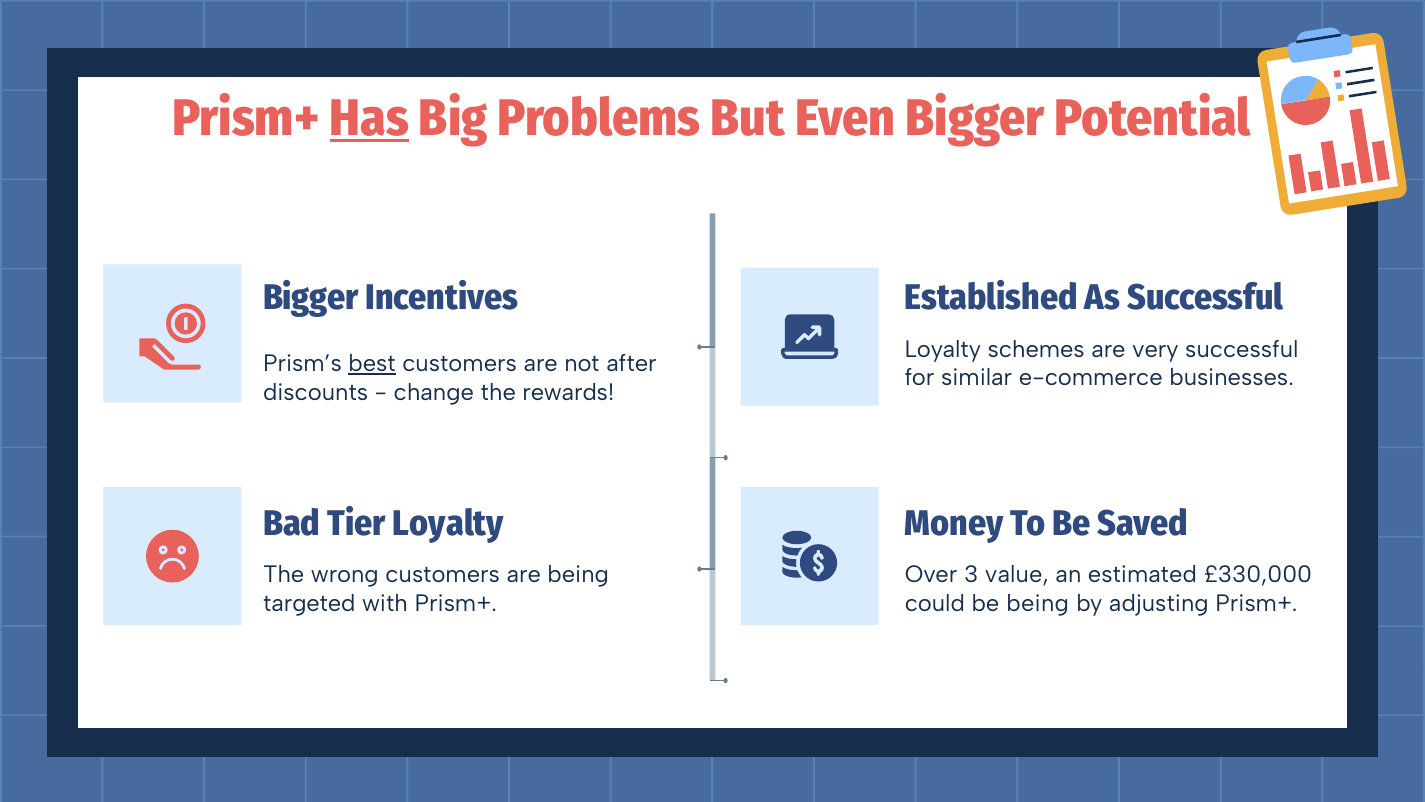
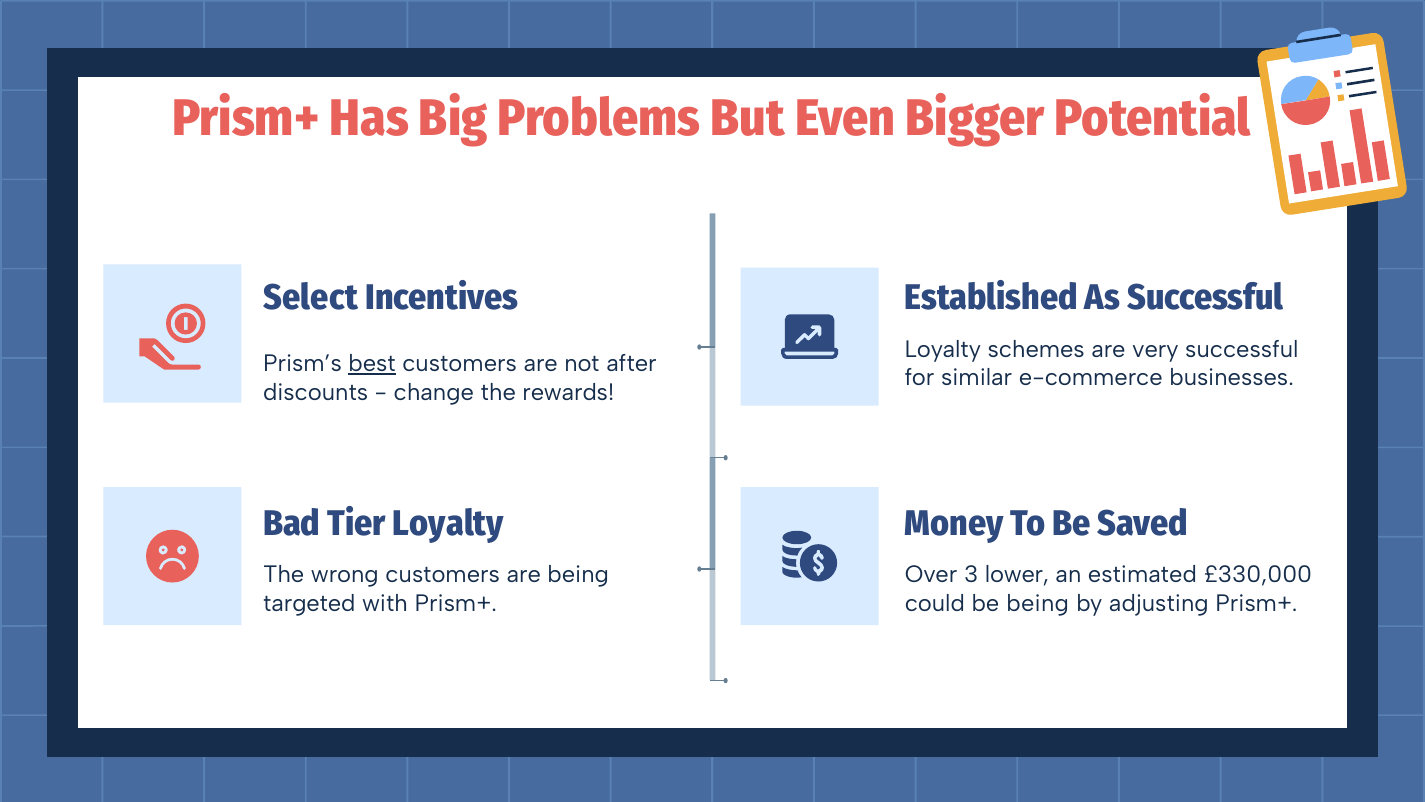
Has underline: present -> none
Bigger at (311, 297): Bigger -> Select
value: value -> lower
